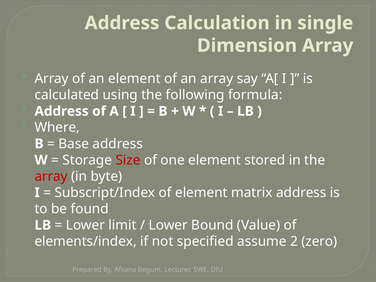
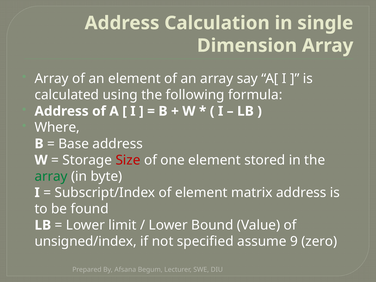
array at (51, 176) colour: red -> green
elements/index: elements/index -> unsigned/index
2: 2 -> 9
